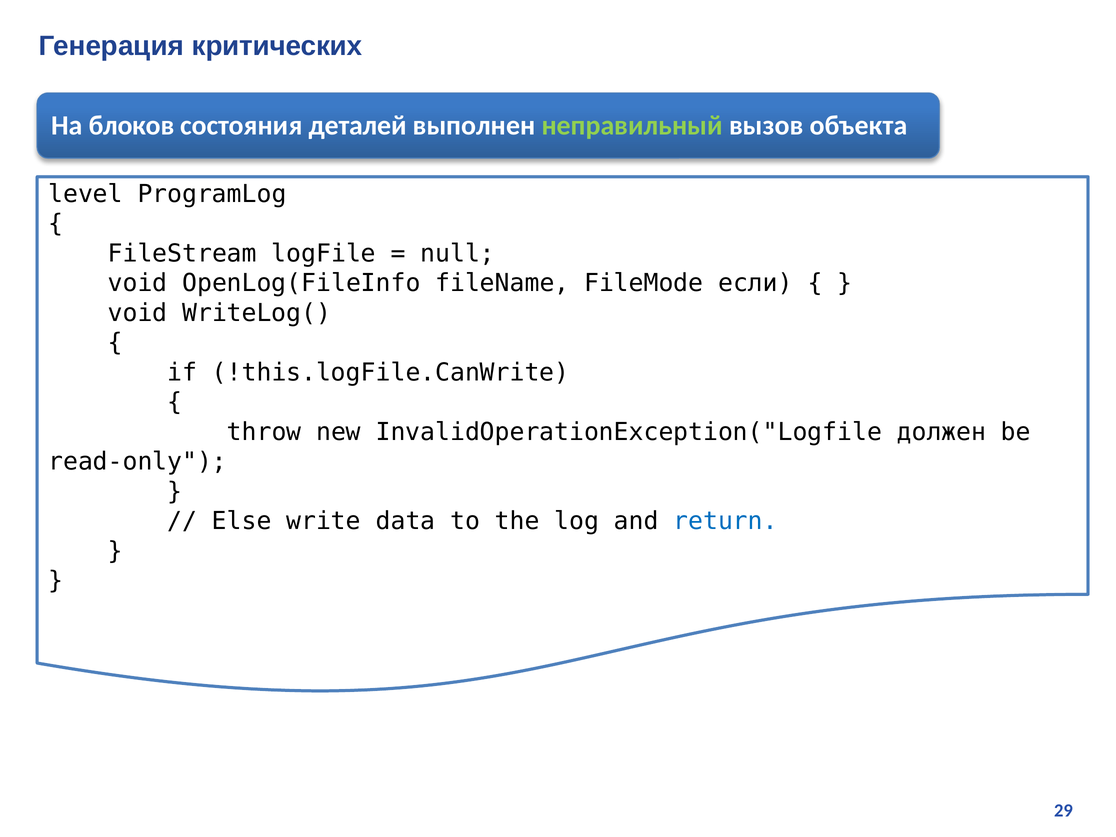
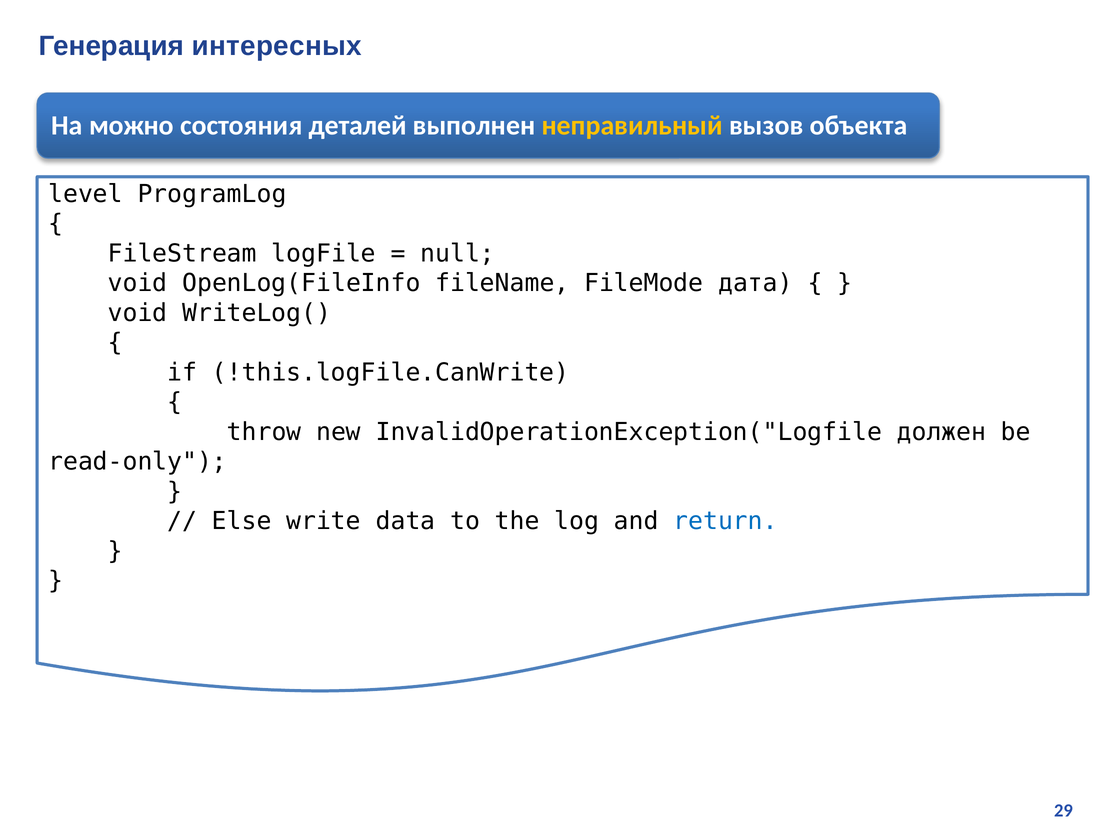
критических: критических -> интересных
блоков: блоков -> можно
неправильный colour: light green -> yellow
если: если -> дата
